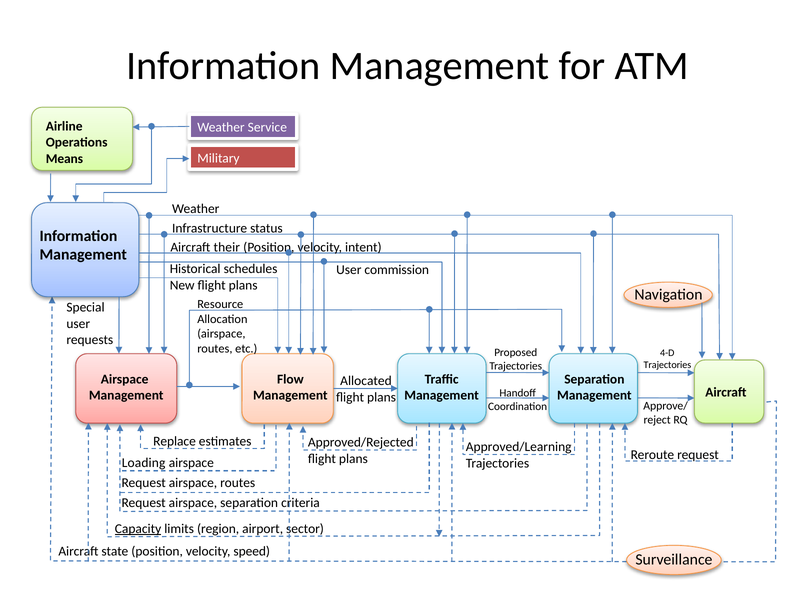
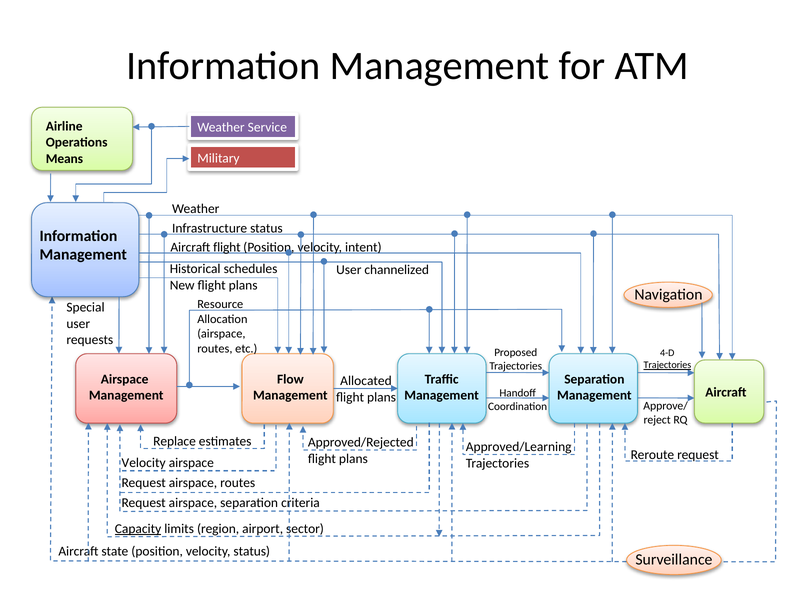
Aircraft their: their -> flight
commission: commission -> channelized
Trajectories at (667, 365) underline: none -> present
Loading at (144, 463): Loading -> Velocity
velocity speed: speed -> status
